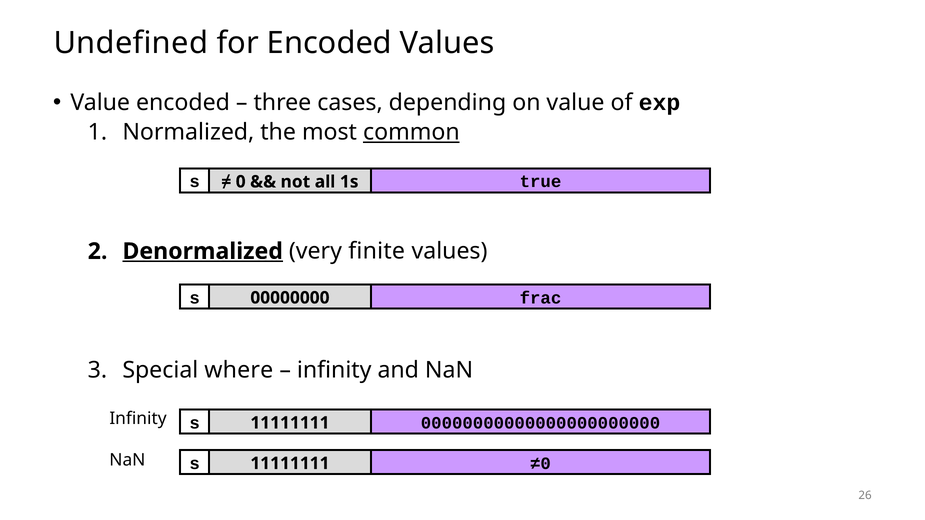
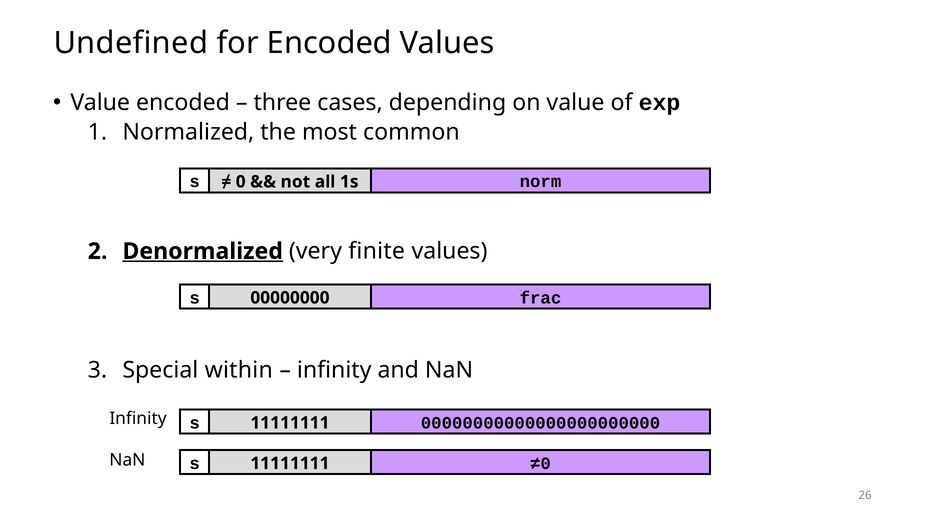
common underline: present -> none
true: true -> norm
where: where -> within
